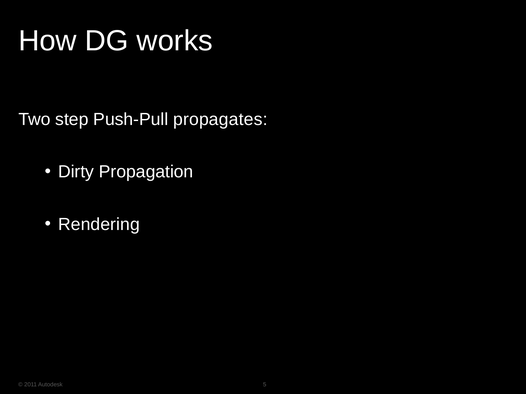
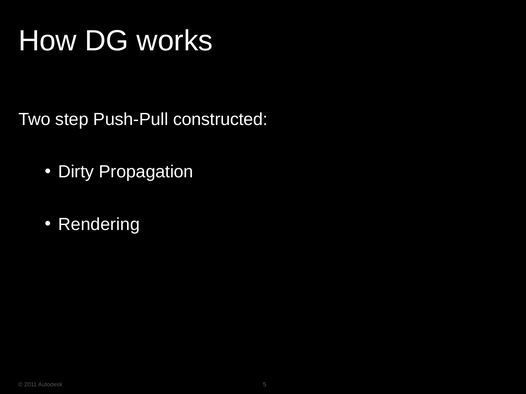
propagates: propagates -> constructed
